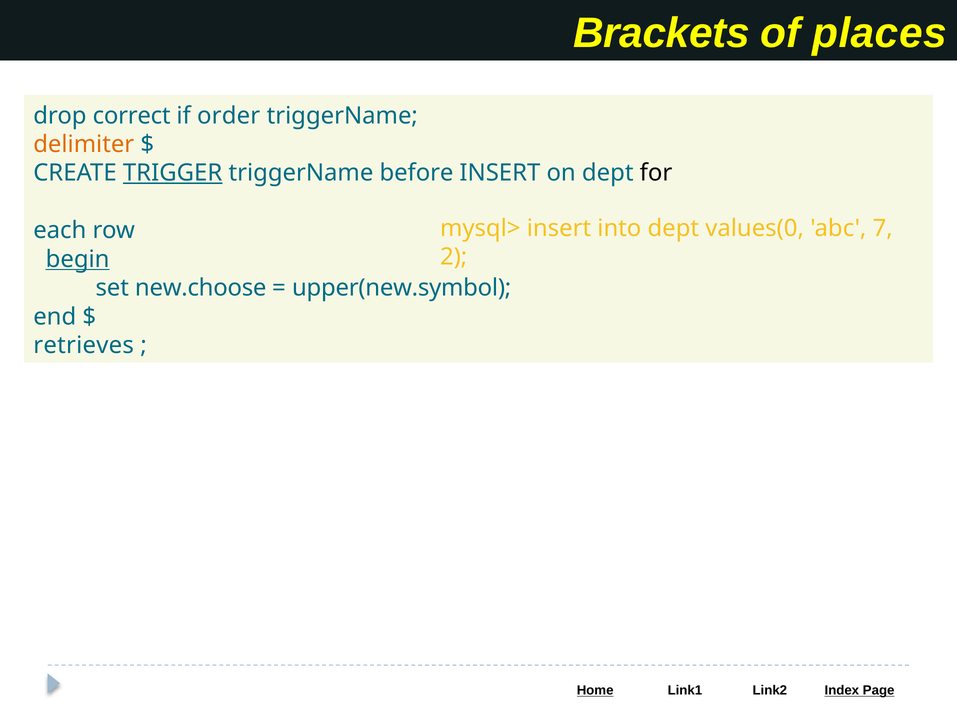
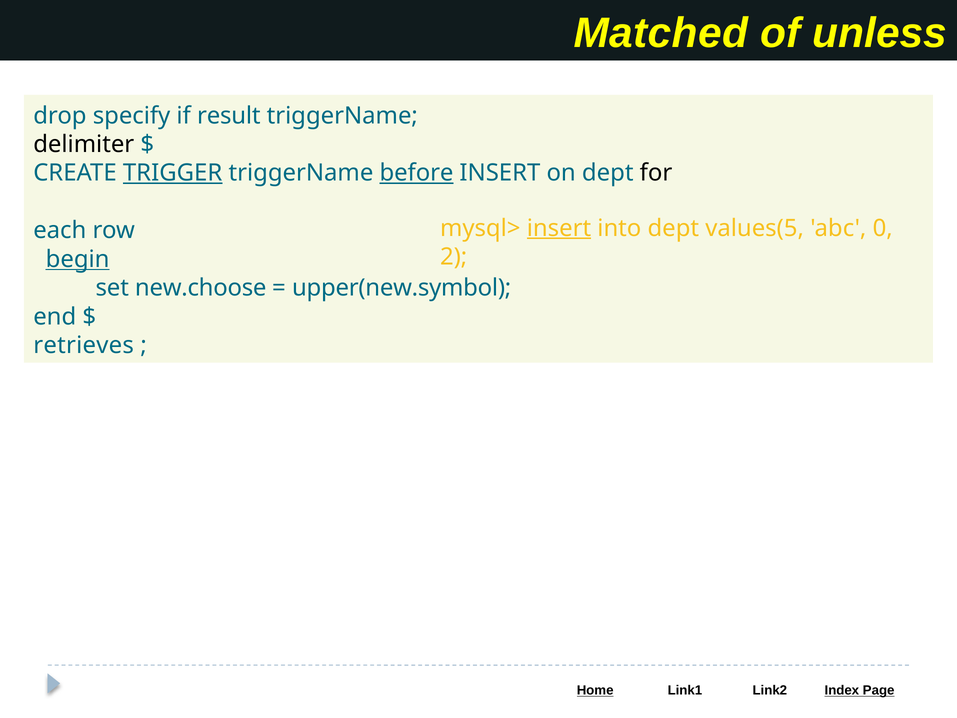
Brackets: Brackets -> Matched
places: places -> unless
correct: correct -> specify
order: order -> result
delimiter colour: orange -> black
before underline: none -> present
insert at (559, 228) underline: none -> present
values(0: values(0 -> values(5
7: 7 -> 0
